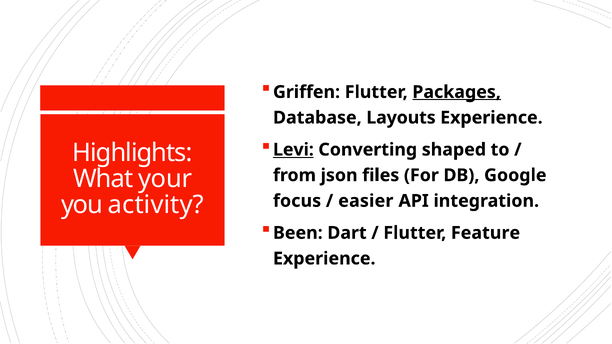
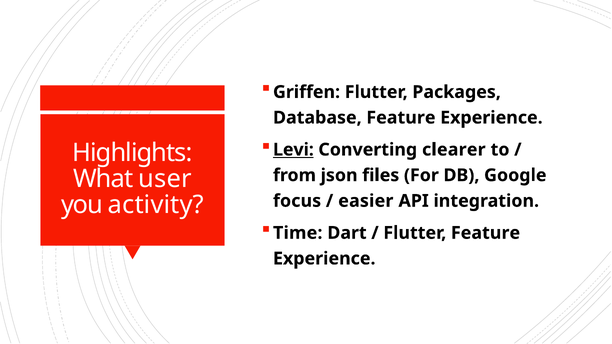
Packages underline: present -> none
Database Layouts: Layouts -> Feature
shaped: shaped -> clearer
your: your -> user
Been: Been -> Time
